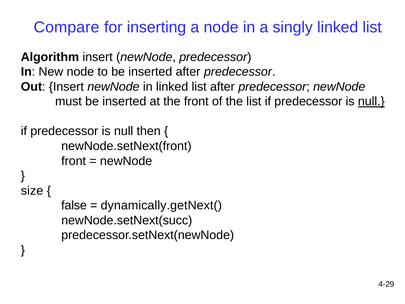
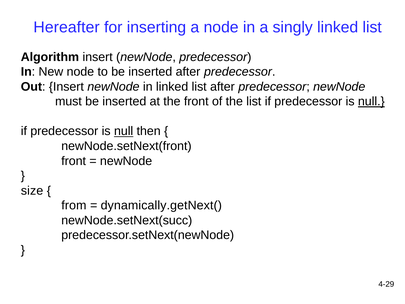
Compare: Compare -> Hereafter
null at (124, 131) underline: none -> present
false: false -> from
